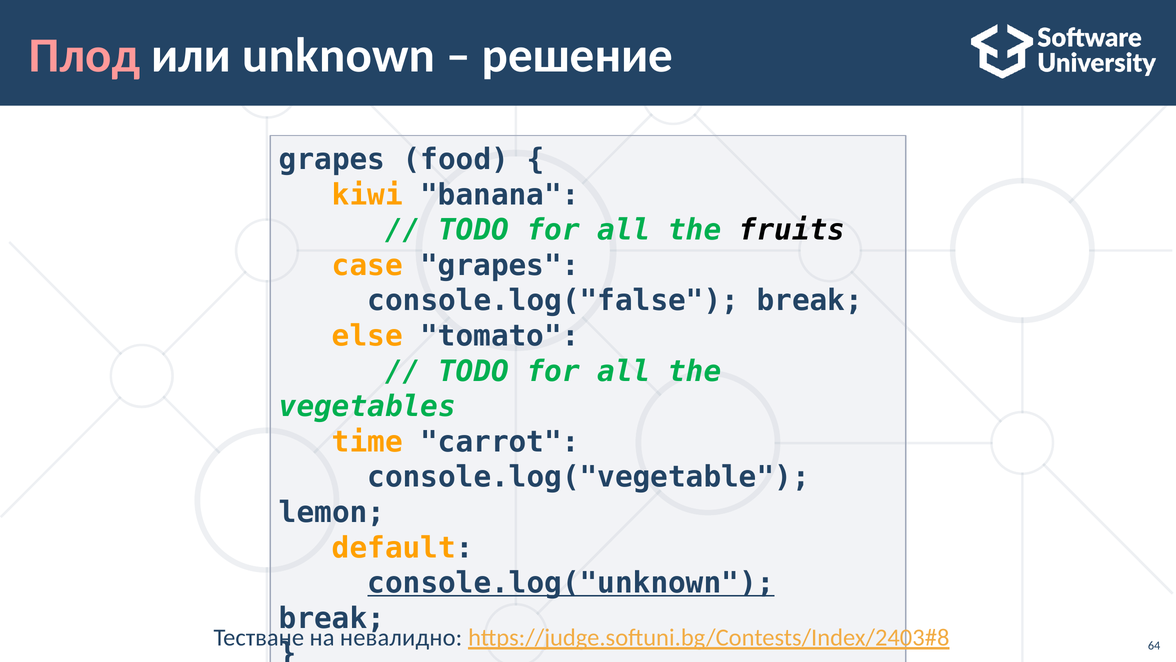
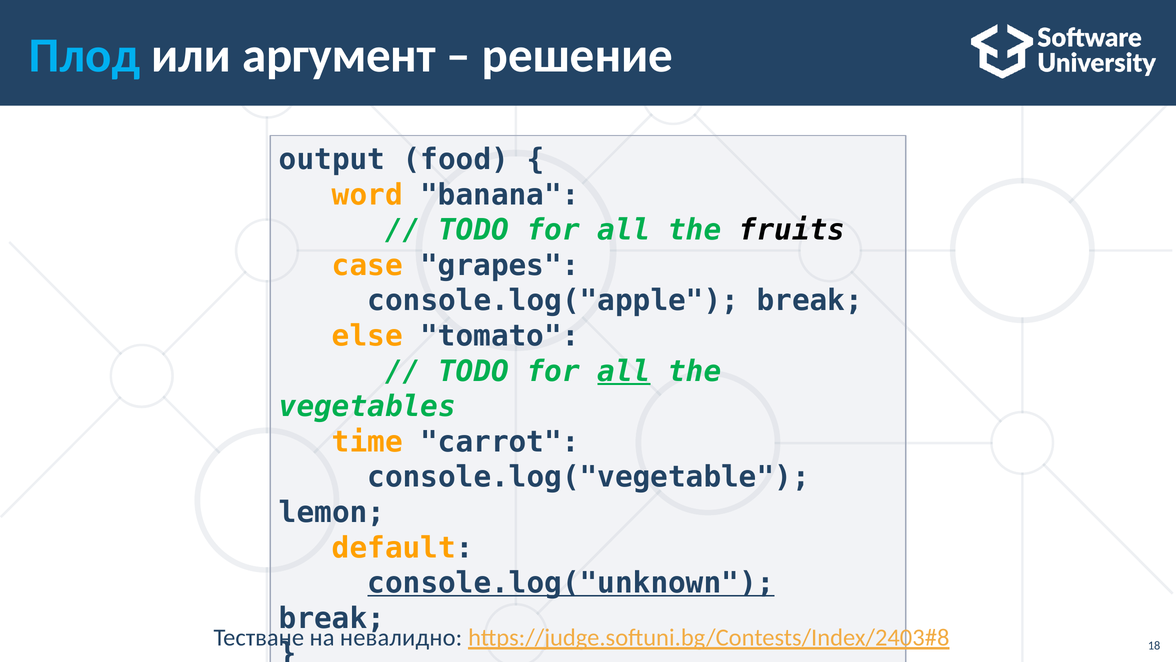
Плод colour: pink -> light blue
unknown: unknown -> аргумент
grapes at (332, 159): grapes -> output
kiwi: kiwi -> word
console.log("false: console.log("false -> console.log("apple
all at (624, 371) underline: none -> present
64: 64 -> 18
